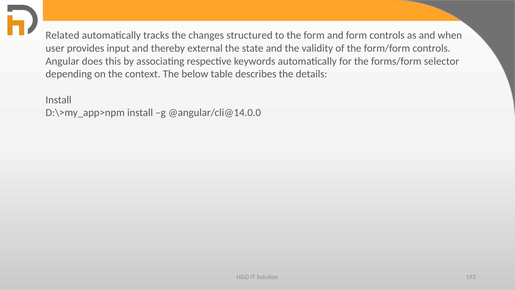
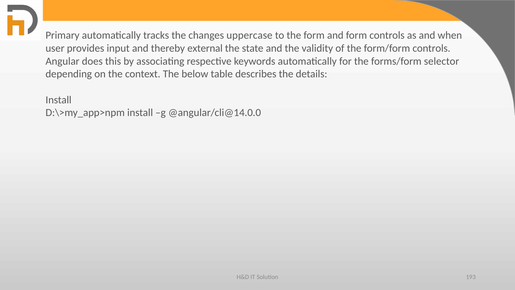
Related: Related -> Primary
structured: structured -> uppercase
